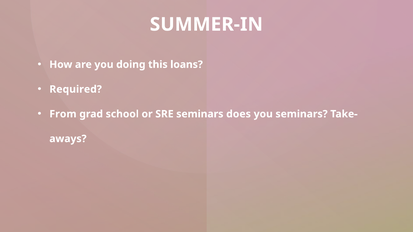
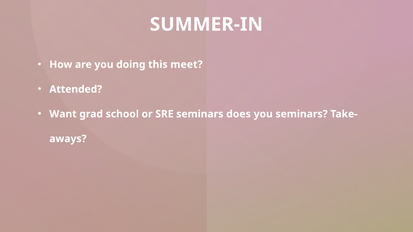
loans: loans -> meet
Required: Required -> Attended
From: From -> Want
